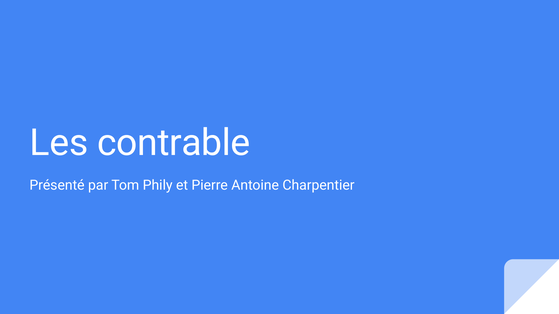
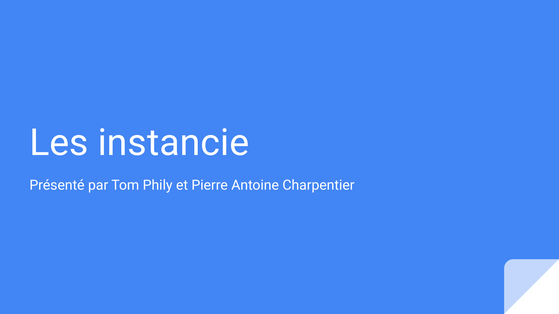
contrable: contrable -> instancie
